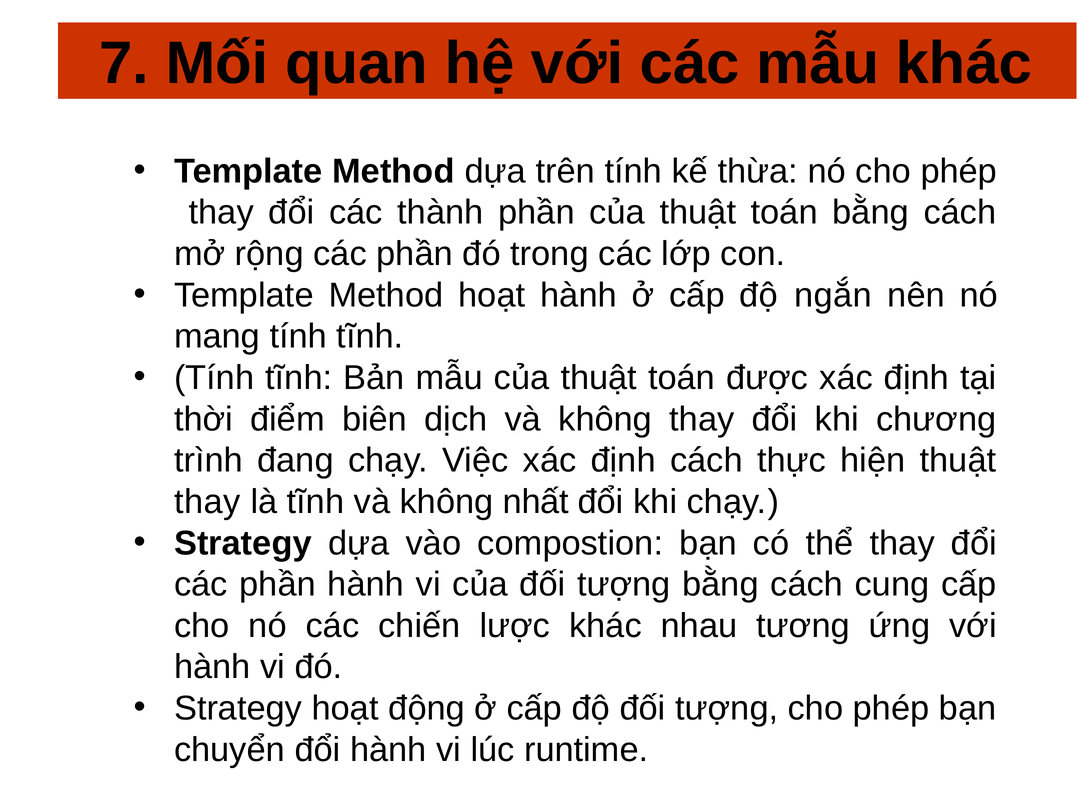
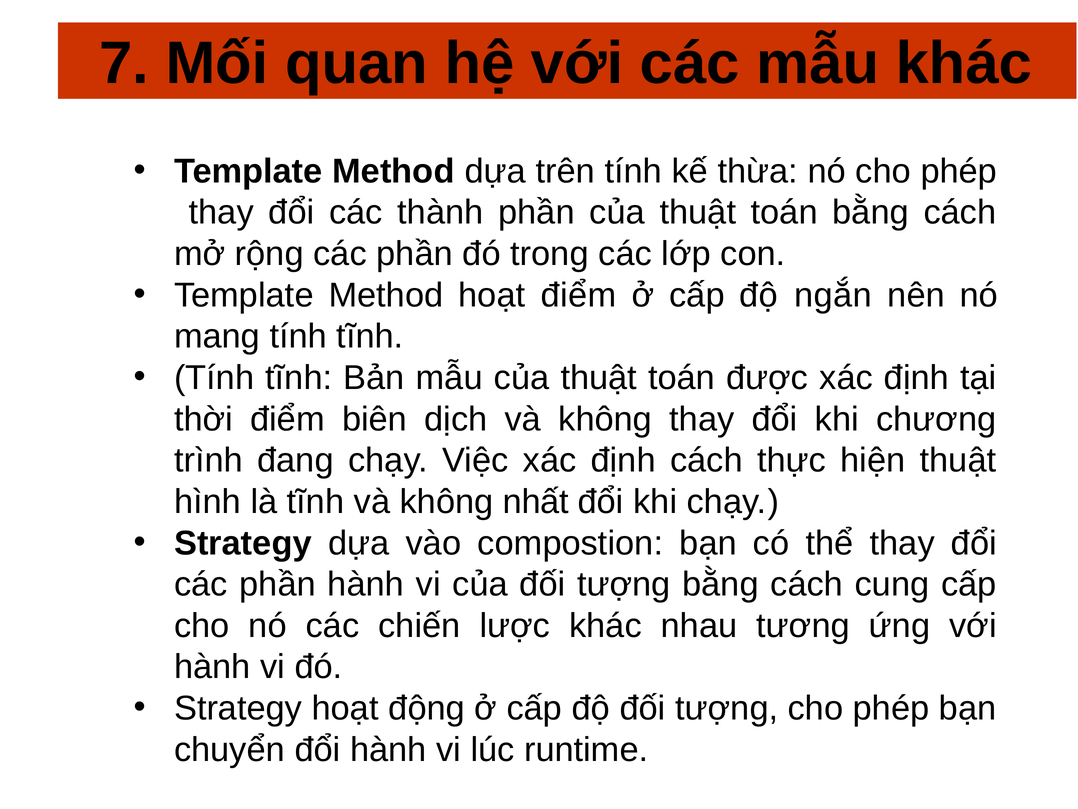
hoạt hành: hành -> điểm
thay at (207, 502): thay -> hình
